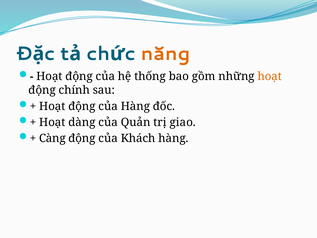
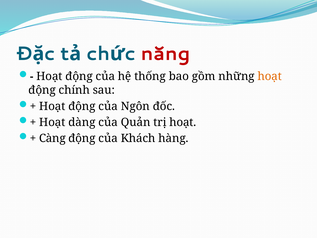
năng colour: orange -> red
của Hàng: Hàng -> Ngôn
trị giao: giao -> hoạt
